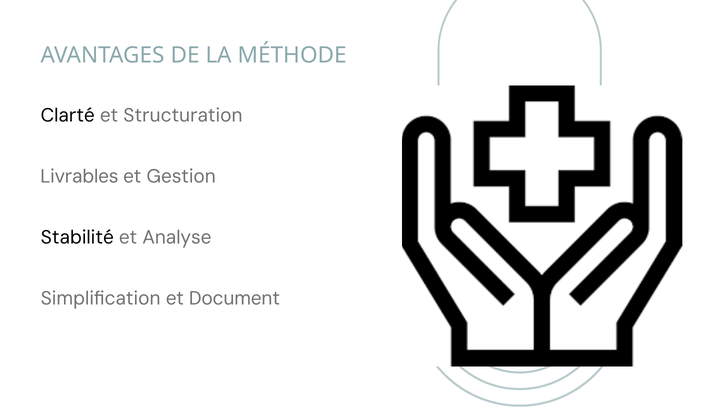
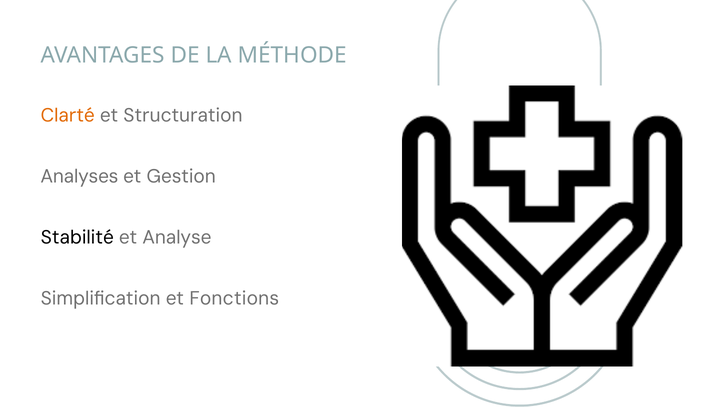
Clarté colour: black -> orange
Livrables: Livrables -> Analyses
Document: Document -> Fonctions
